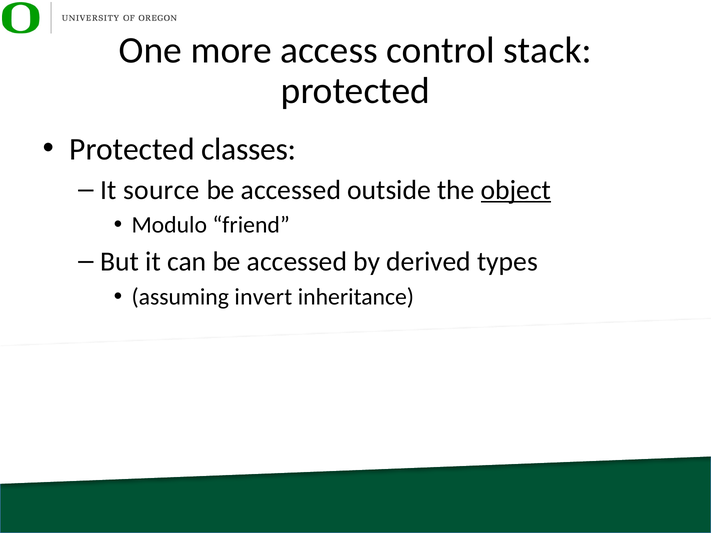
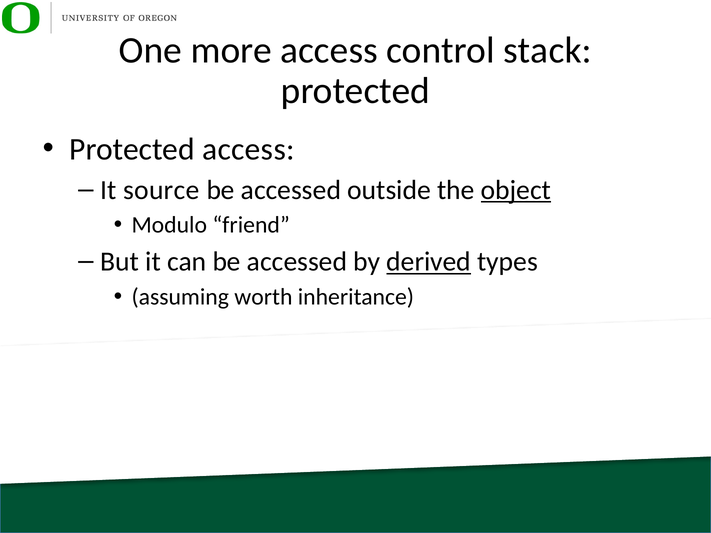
Protected classes: classes -> access
derived underline: none -> present
invert: invert -> worth
